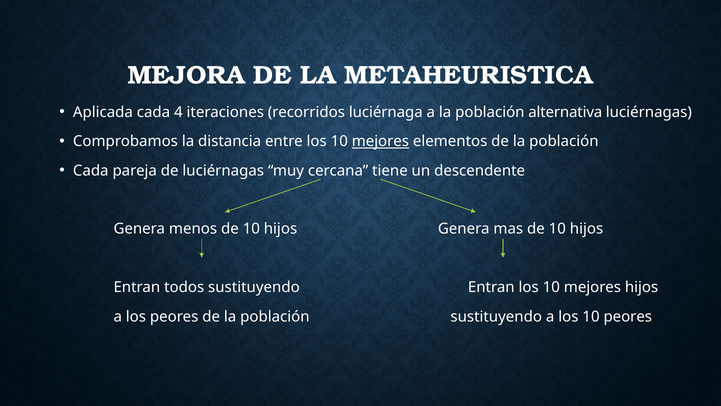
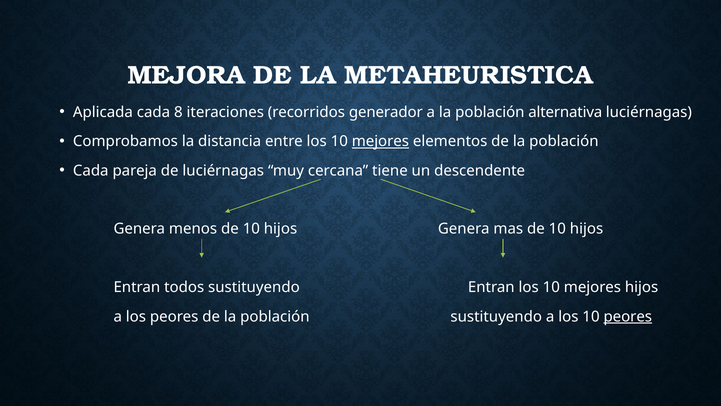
4: 4 -> 8
luciérnaga: luciérnaga -> generador
peores at (628, 316) underline: none -> present
